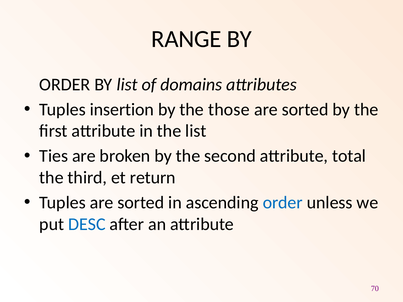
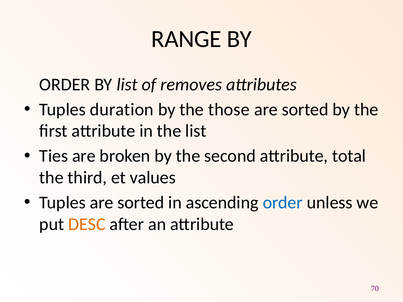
domains: domains -> removes
insertion: insertion -> duration
return: return -> values
DESC colour: blue -> orange
